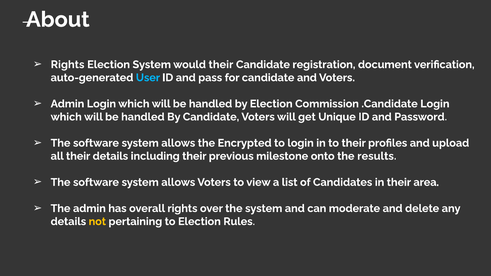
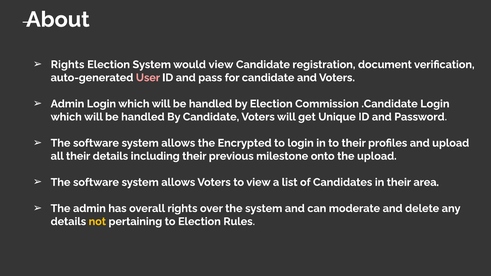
would their: their -> view
User colour: light blue -> pink
the results: results -> upload
